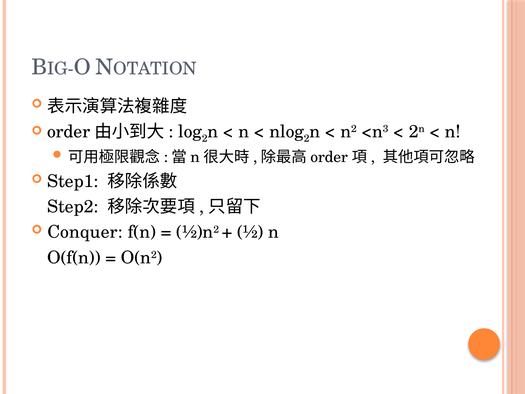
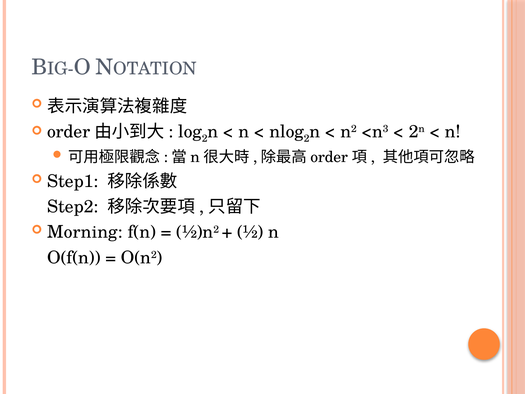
Conquer: Conquer -> Morning
